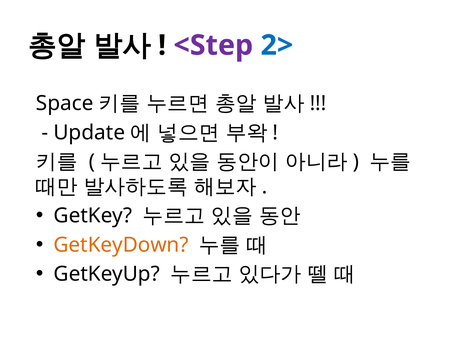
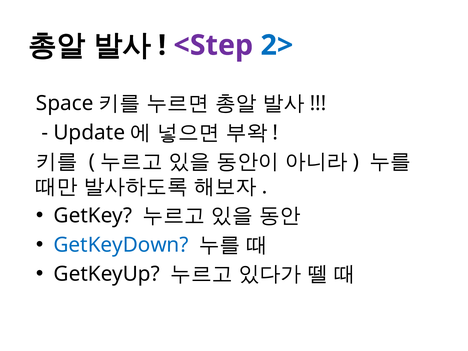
GetKeyDown colour: orange -> blue
